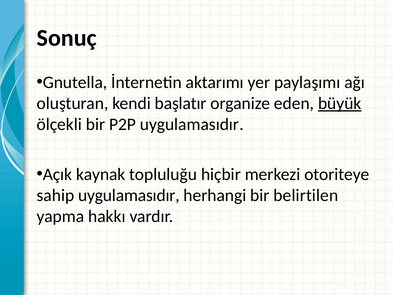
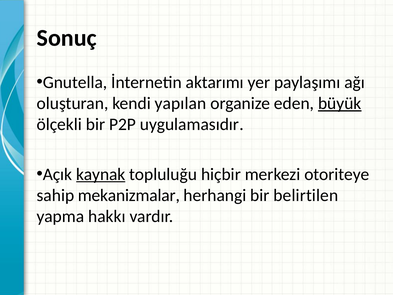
başlatır: başlatır -> yapılan
kaynak underline: none -> present
sahip uygulamasıdır: uygulamasıdır -> mekanizmalar
